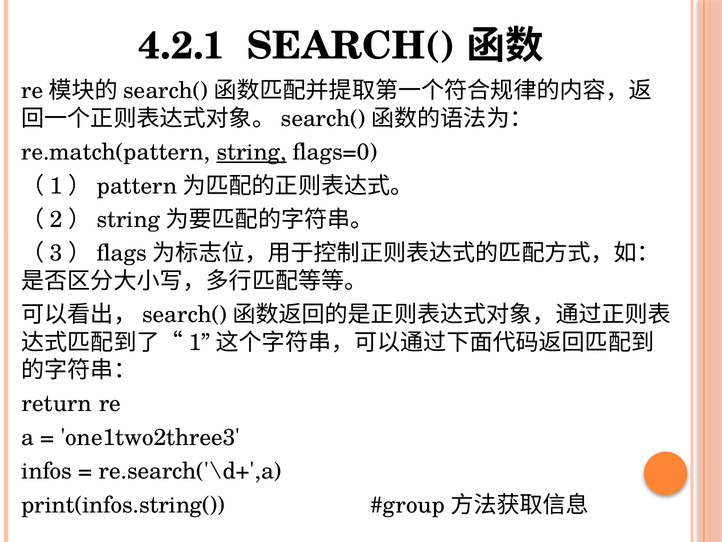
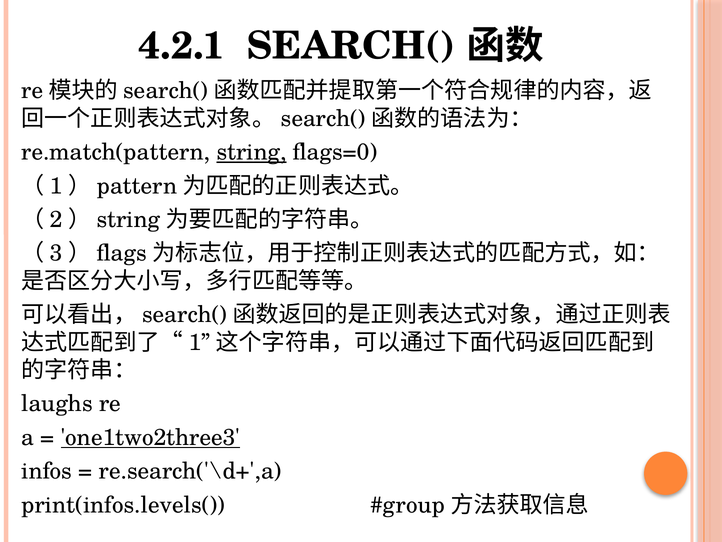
return: return -> laughs
one1two2three3 underline: none -> present
print(infos.string(: print(infos.string( -> print(infos.levels(
